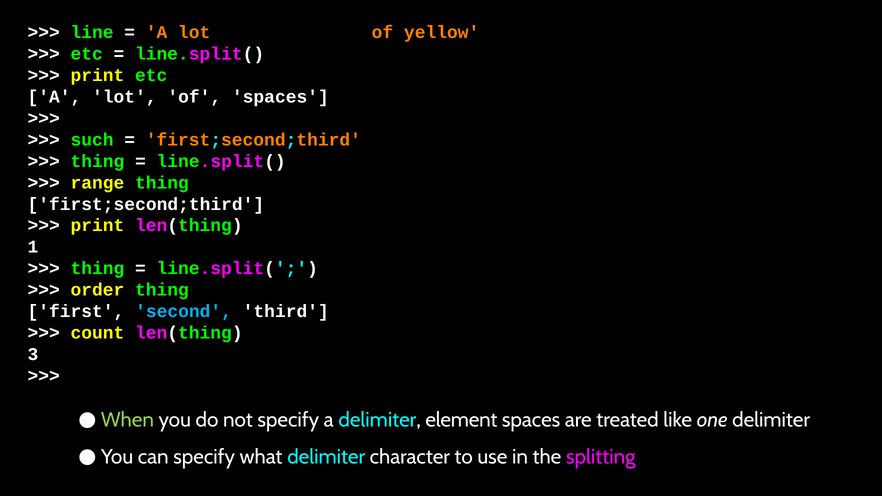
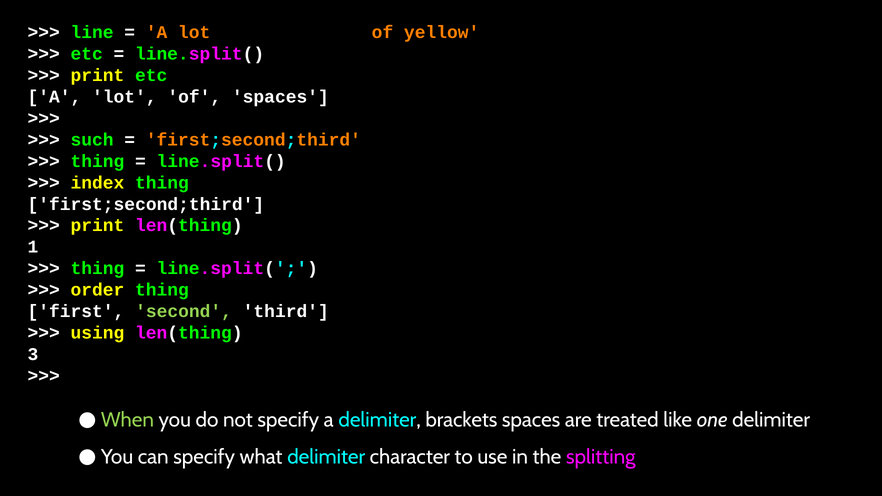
range: range -> index
second colour: light blue -> light green
count: count -> using
element: element -> brackets
